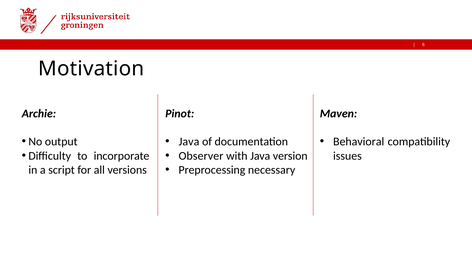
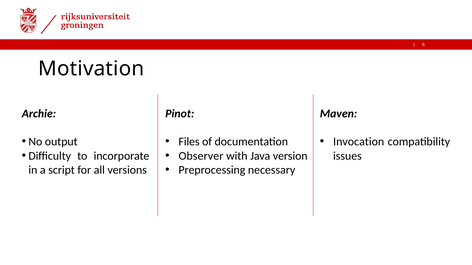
Java at (189, 142): Java -> Files
Behavioral: Behavioral -> Invocation
